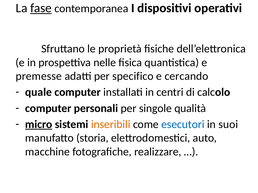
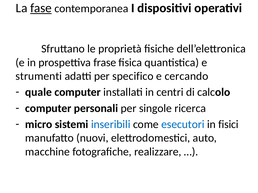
nelle: nelle -> frase
premesse: premesse -> strumenti
qualità: qualità -> ricerca
micro underline: present -> none
inseribili colour: orange -> blue
suoi: suoi -> fisici
storia: storia -> nuovi
